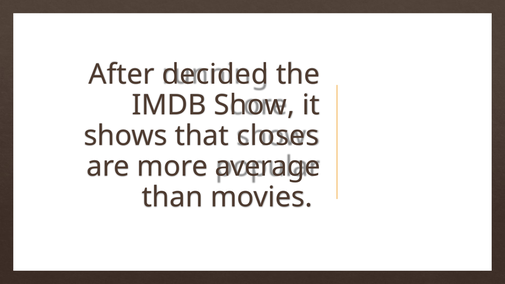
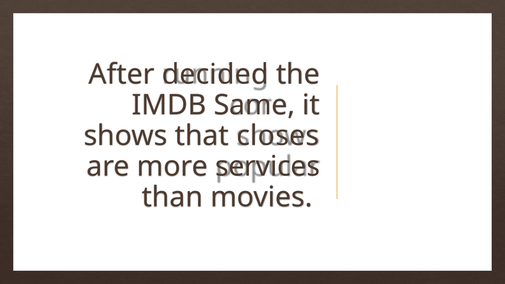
Show: Show -> Same
average: average -> services
